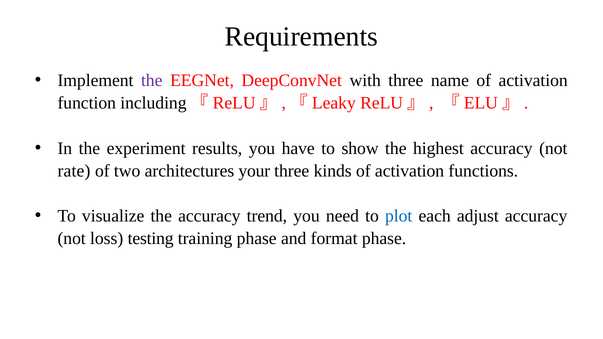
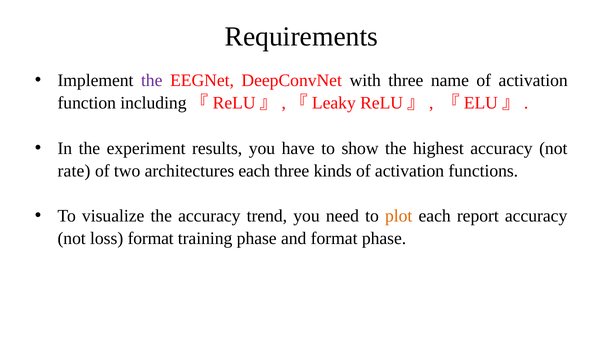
architectures your: your -> each
plot colour: blue -> orange
adjust: adjust -> report
loss testing: testing -> format
